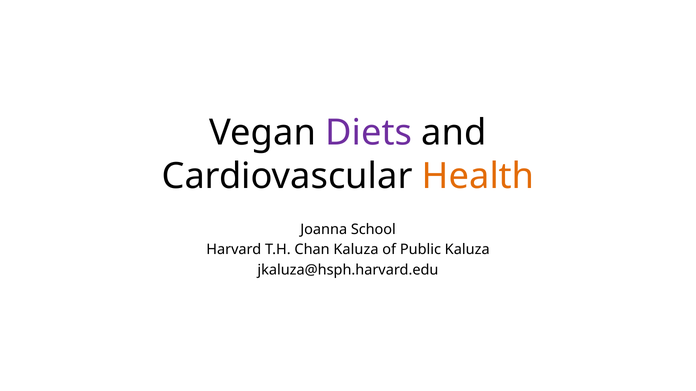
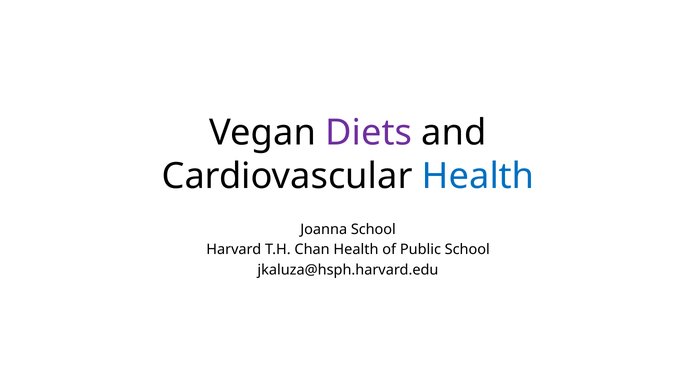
Health at (478, 177) colour: orange -> blue
Chan Kaluza: Kaluza -> Health
Public Kaluza: Kaluza -> School
